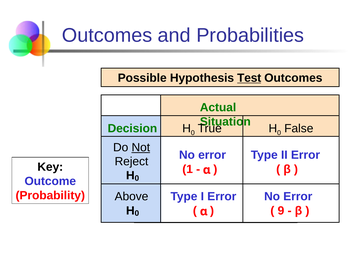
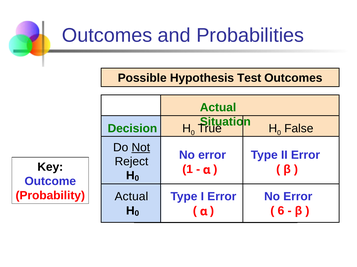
Test underline: present -> none
Above at (131, 197): Above -> Actual
9: 9 -> 6
